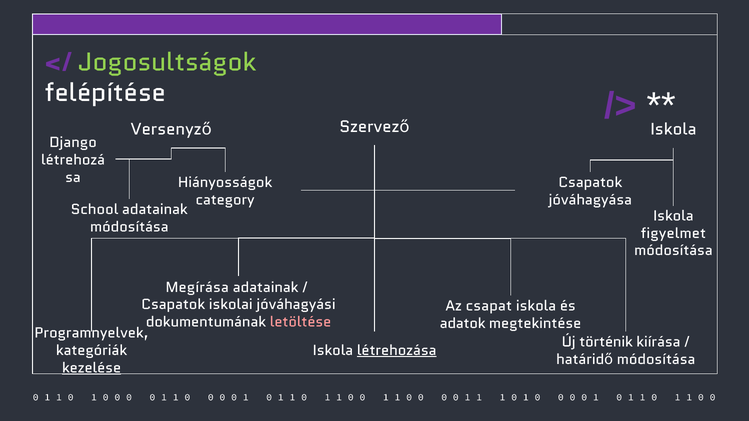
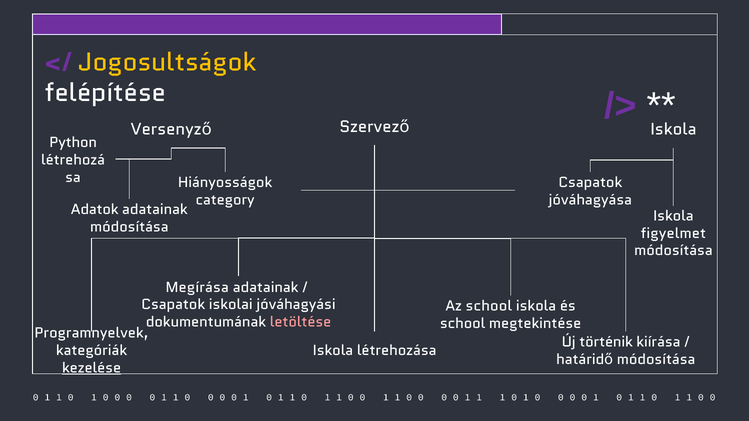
Jogosultságok colour: light green -> yellow
Django: Django -> Python
School: School -> Adatok
Az csapat: csapat -> school
adatok at (463, 324): adatok -> school
létrehozása underline: present -> none
